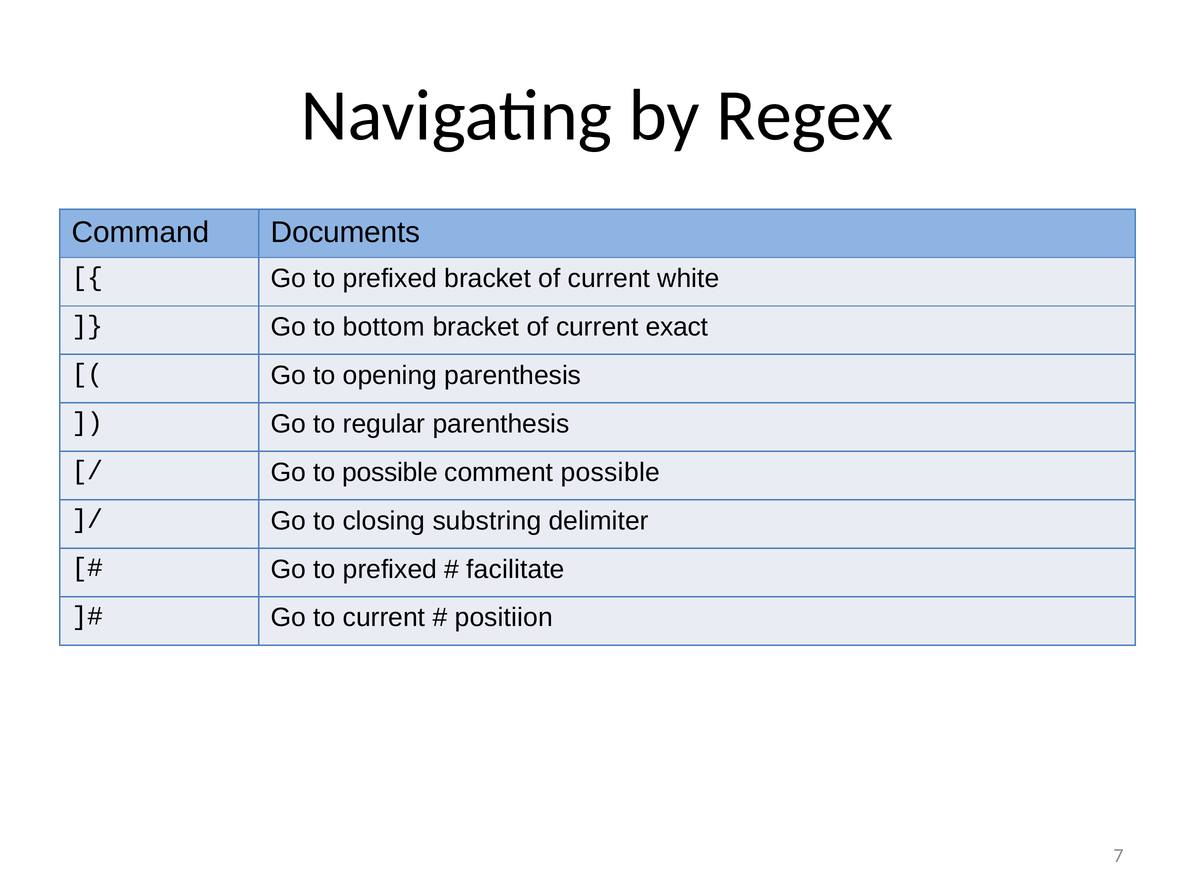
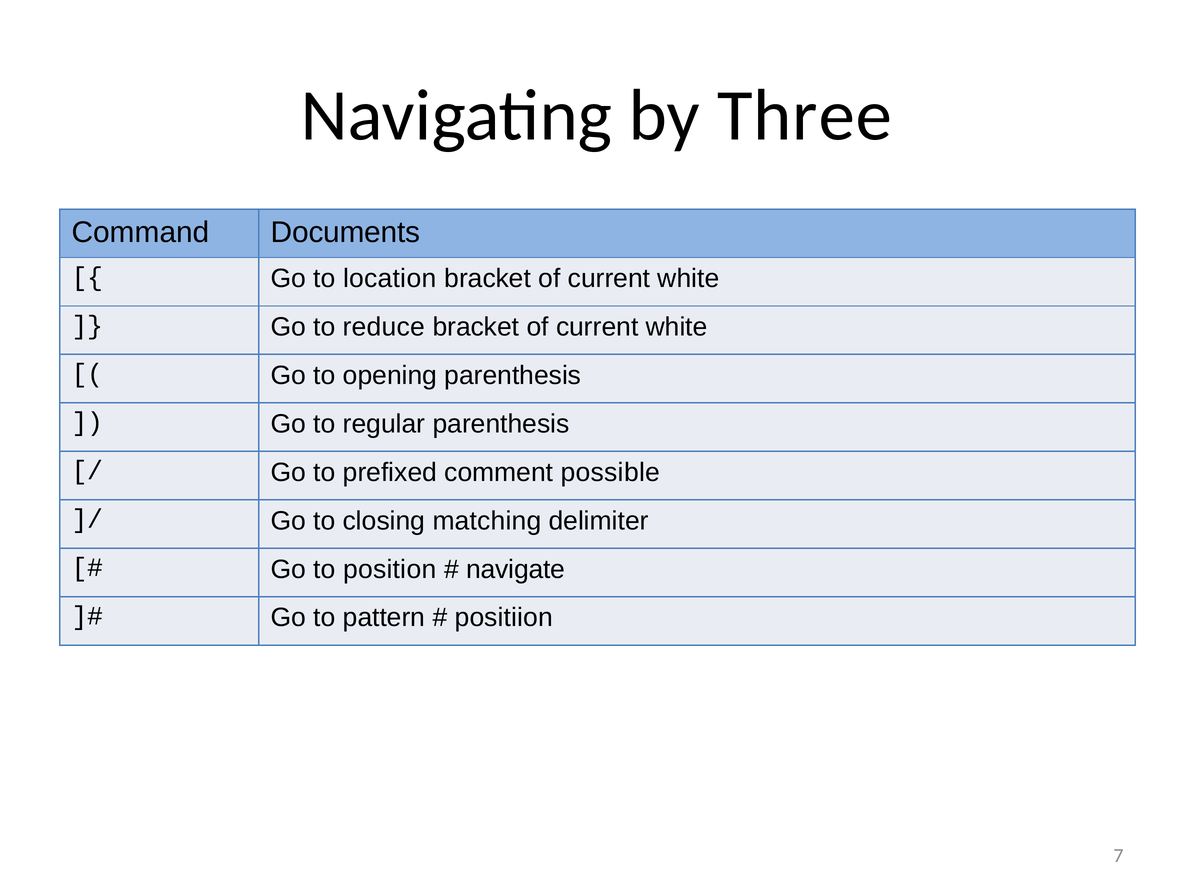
Regex: Regex -> Three
prefixed at (390, 279): prefixed -> location
bottom: bottom -> reduce
exact at (677, 327): exact -> white
to possible: possible -> prefixed
substring: substring -> matching
prefixed at (390, 569): prefixed -> position
facilitate: facilitate -> navigate
to current: current -> pattern
